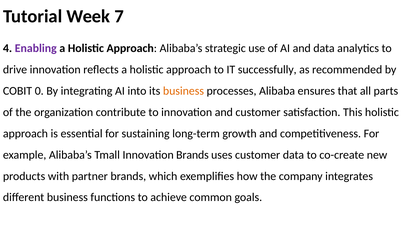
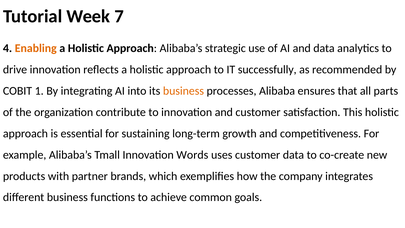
Enabling colour: purple -> orange
0: 0 -> 1
Innovation Brands: Brands -> Words
